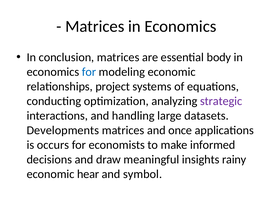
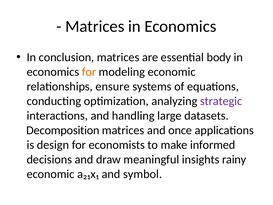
for at (89, 72) colour: blue -> orange
project: project -> ensure
Developments: Developments -> Decomposition
occurs: occurs -> design
hear: hear -> a₂₁x₁
